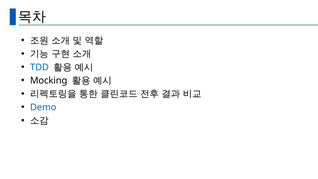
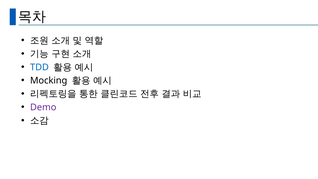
Demo colour: blue -> purple
